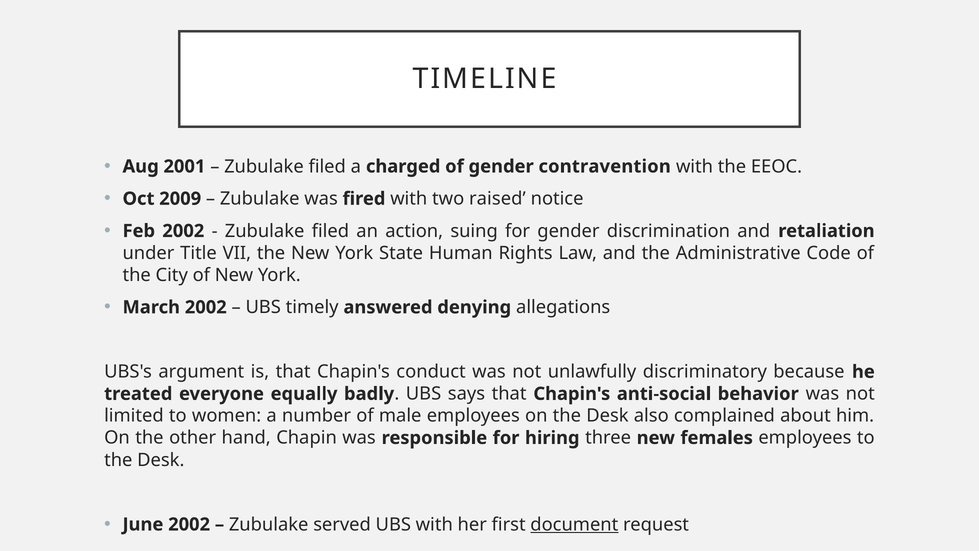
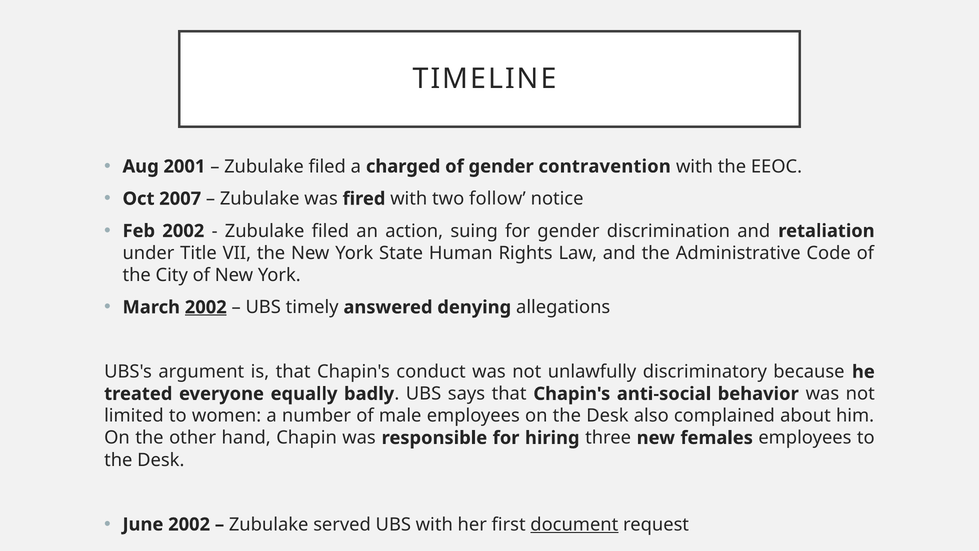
2009: 2009 -> 2007
raised: raised -> follow
2002 at (206, 307) underline: none -> present
